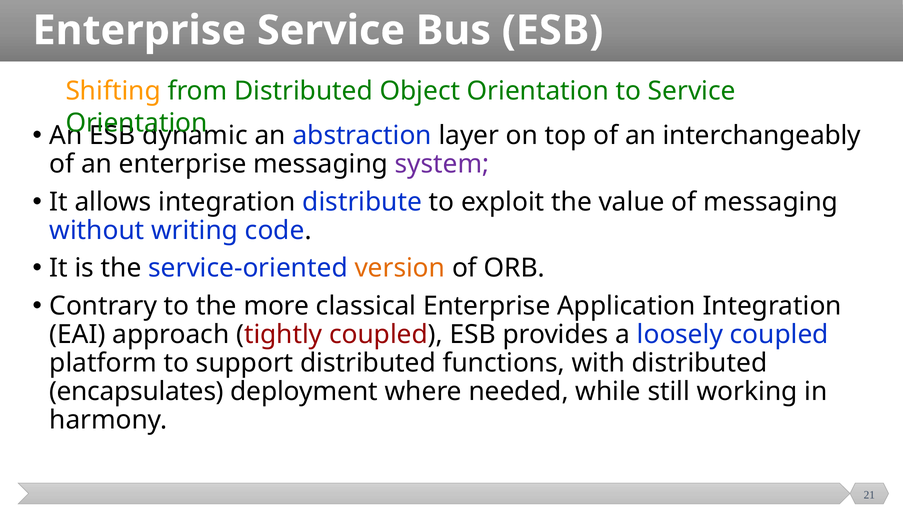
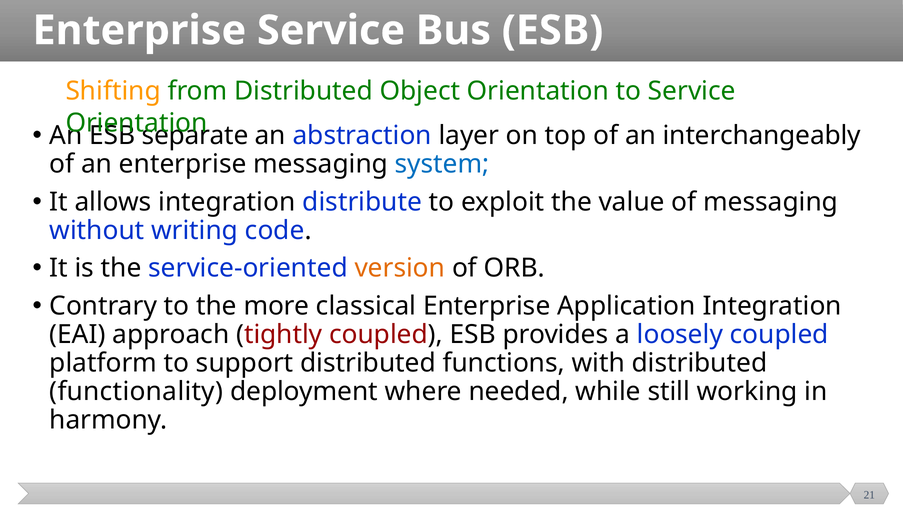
dynamic: dynamic -> separate
system colour: purple -> blue
encapsulates: encapsulates -> functionality
